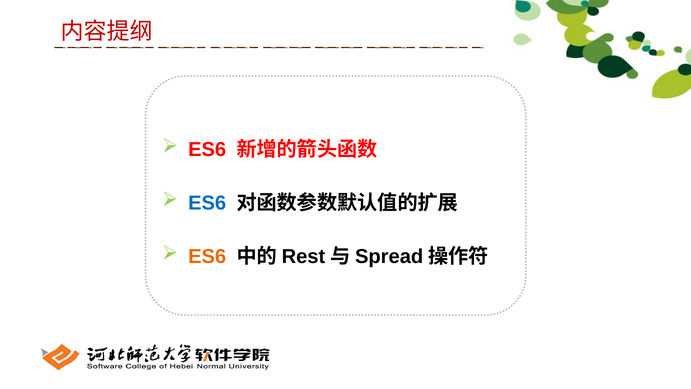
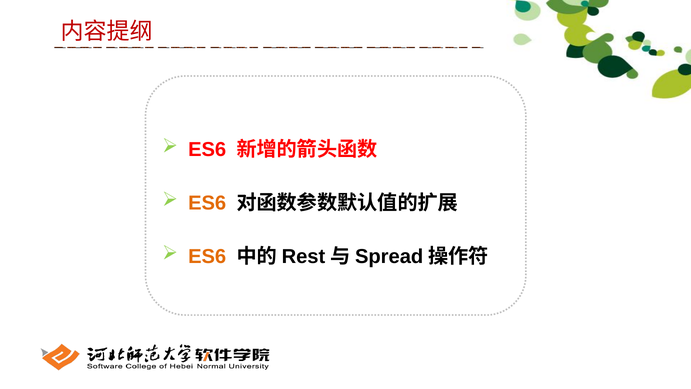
ES6 at (207, 203) colour: blue -> orange
